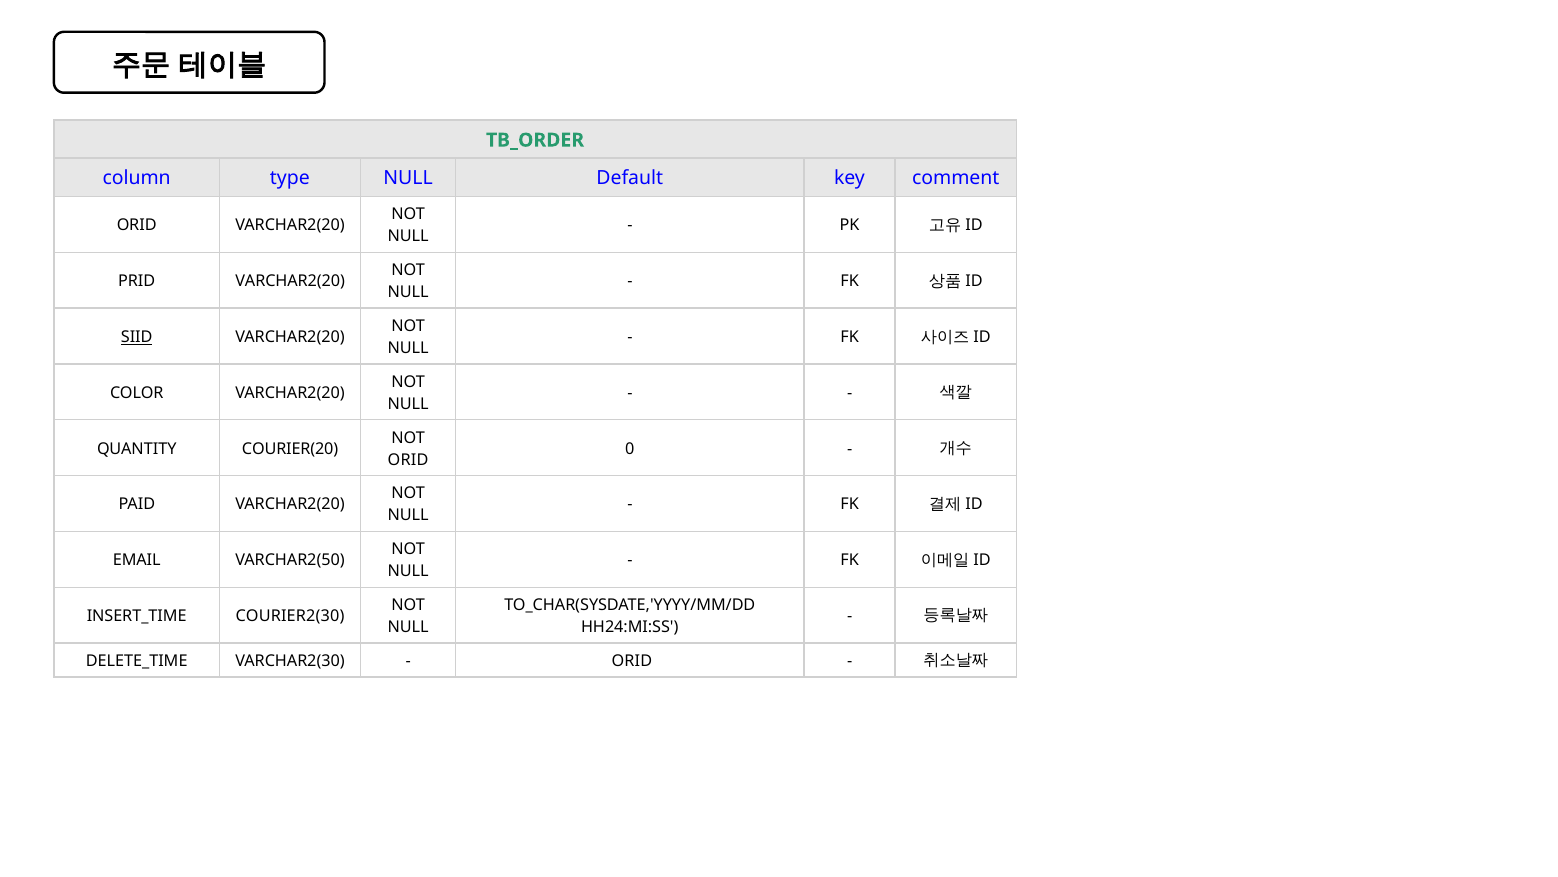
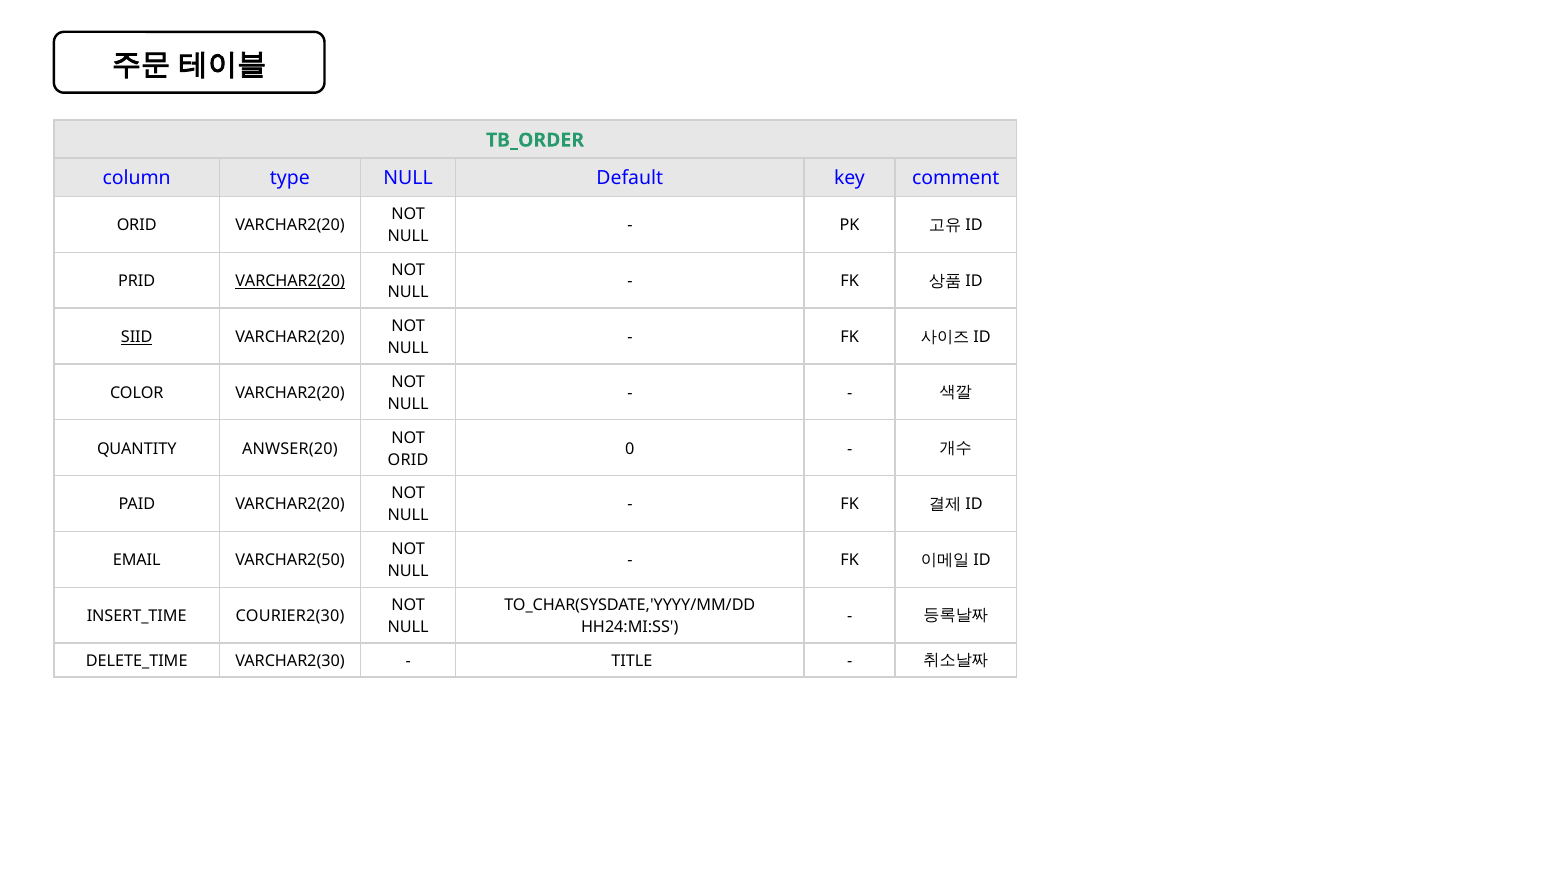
VARCHAR2(20 at (290, 281) underline: none -> present
COURIER(20: COURIER(20 -> ANWSER(20
ORID at (632, 661): ORID -> TITLE
